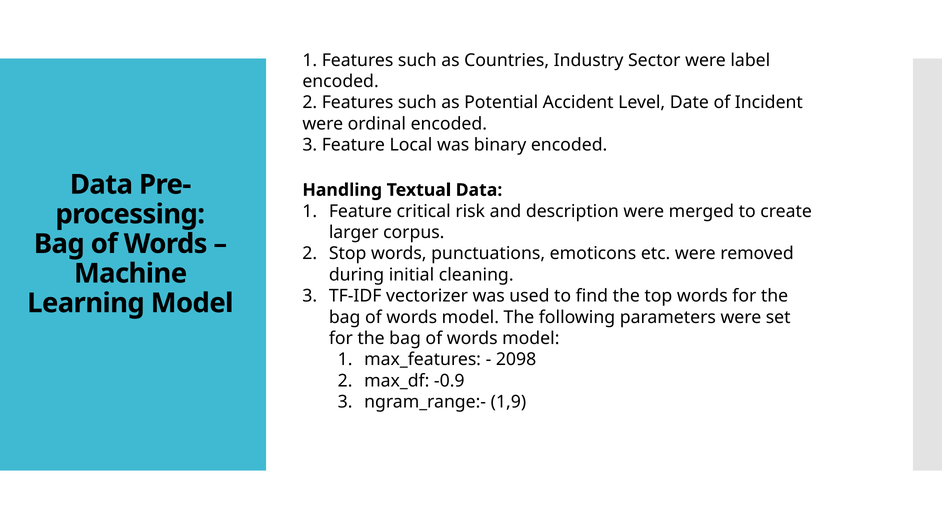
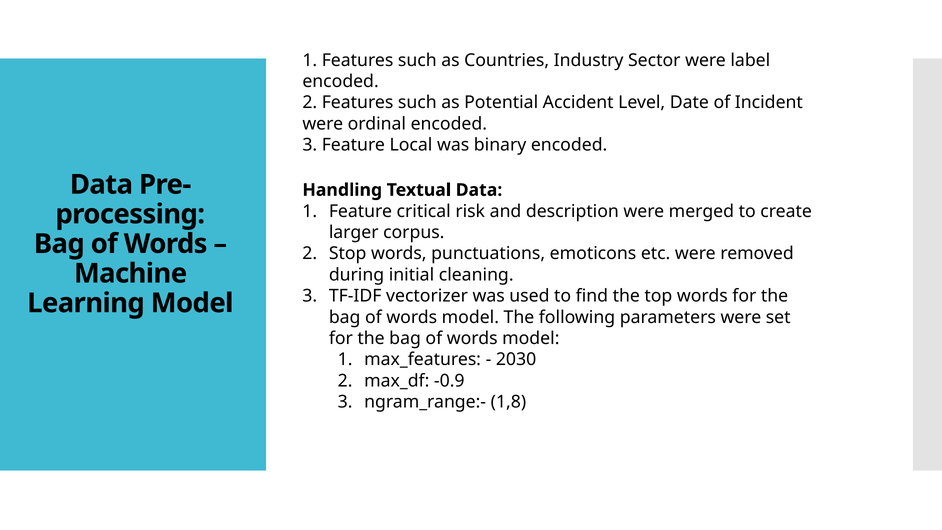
2098: 2098 -> 2030
1,9: 1,9 -> 1,8
